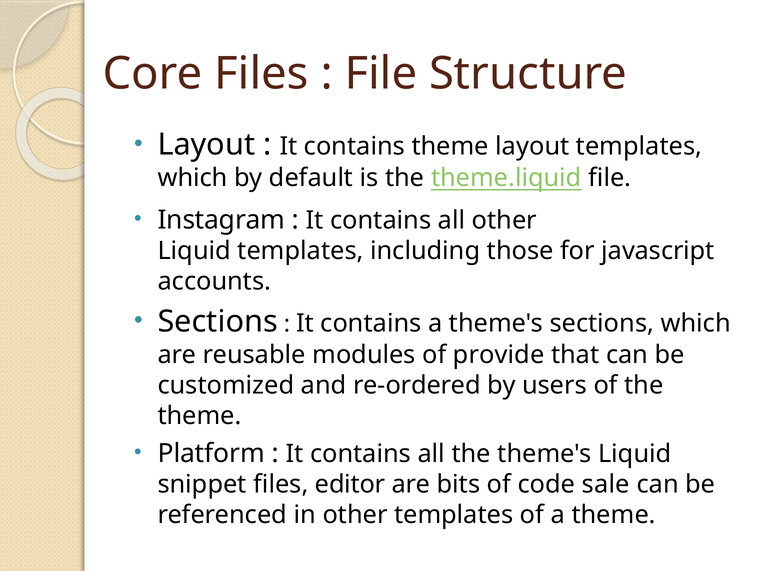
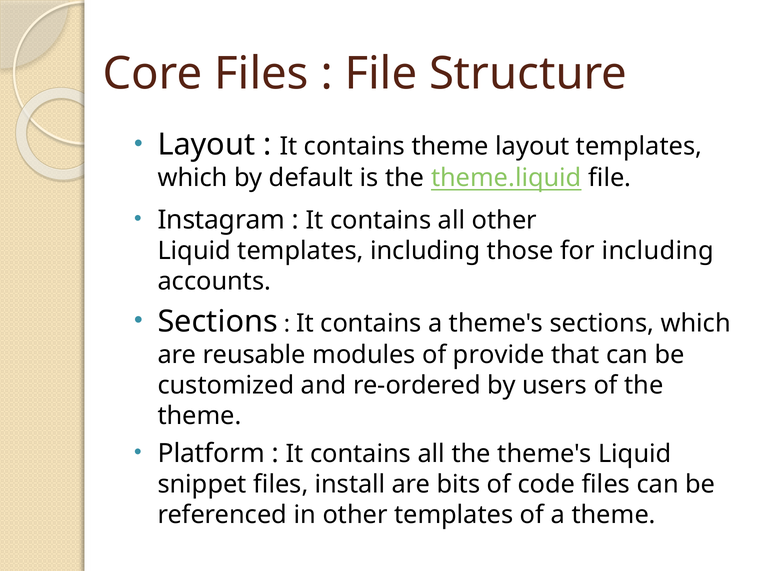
for javascript: javascript -> including
editor: editor -> install
code sale: sale -> files
